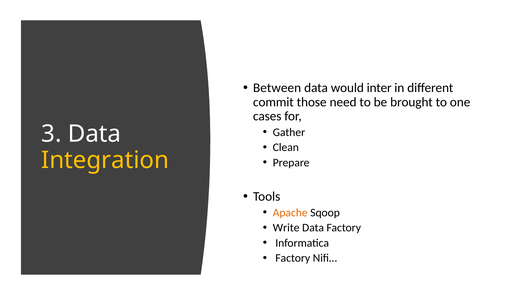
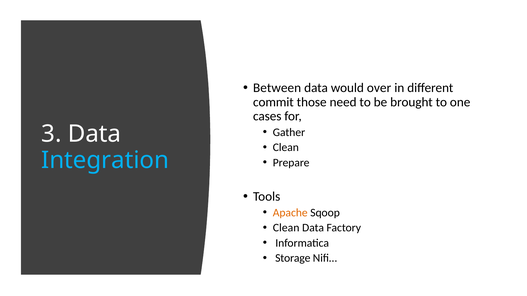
inter: inter -> over
Integration colour: yellow -> light blue
Write at (286, 228): Write -> Clean
Factory at (293, 258): Factory -> Storage
